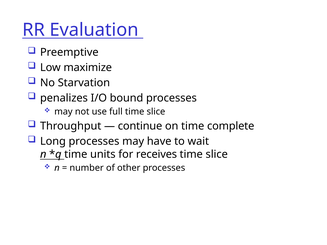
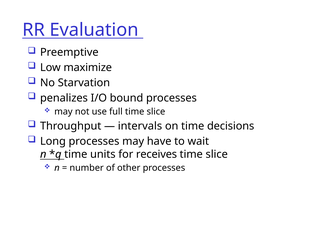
continue: continue -> intervals
complete: complete -> decisions
